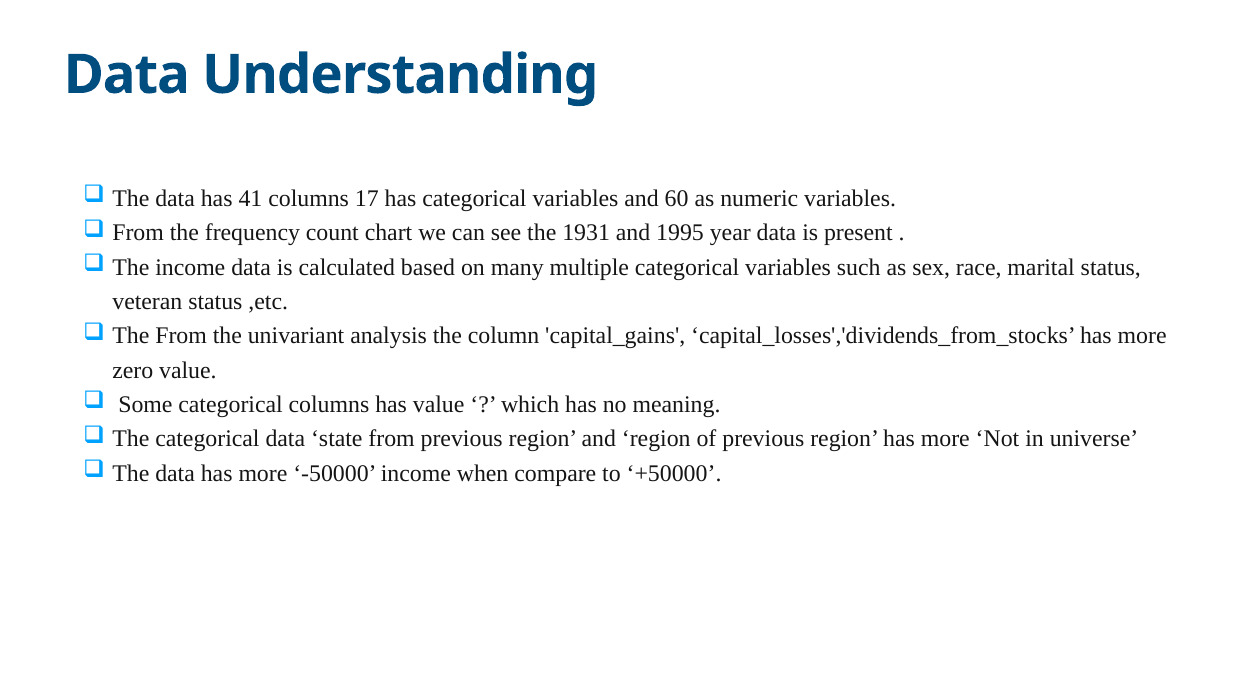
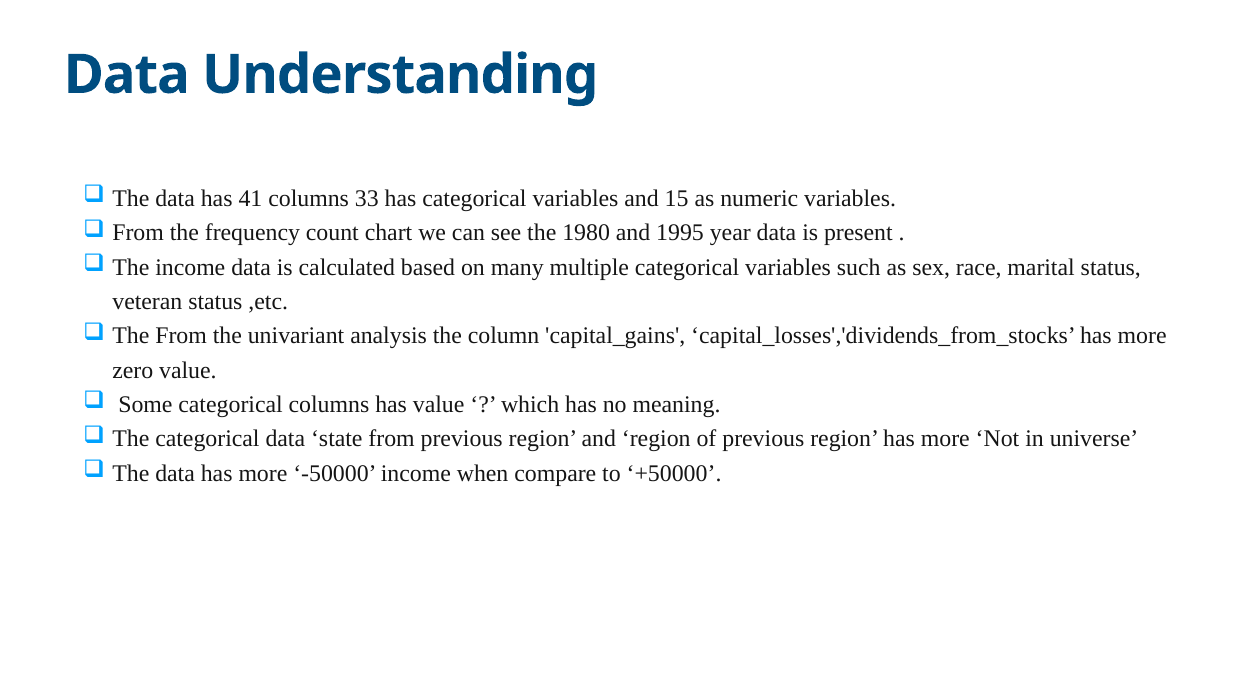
17: 17 -> 33
60: 60 -> 15
1931: 1931 -> 1980
